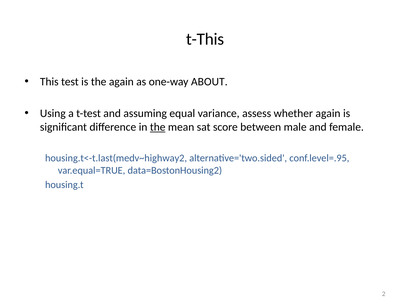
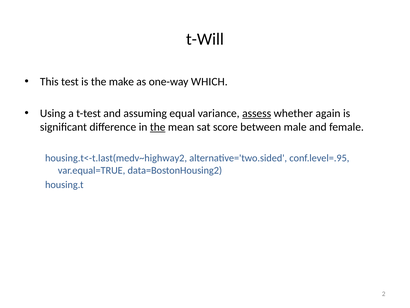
t-This: t-This -> t-Will
the again: again -> make
ABOUT: ABOUT -> WHICH
assess underline: none -> present
